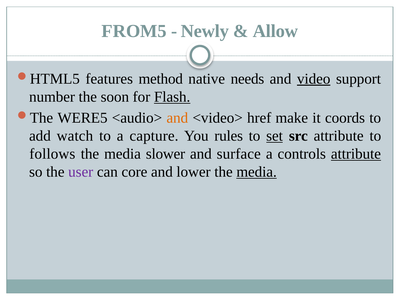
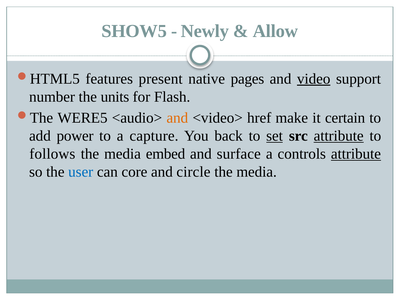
FROM5: FROM5 -> SHOW5
method: method -> present
needs: needs -> pages
soon: soon -> units
Flash underline: present -> none
coords: coords -> certain
watch: watch -> power
rules: rules -> back
attribute at (339, 136) underline: none -> present
slower: slower -> embed
user colour: purple -> blue
lower: lower -> circle
media at (257, 172) underline: present -> none
